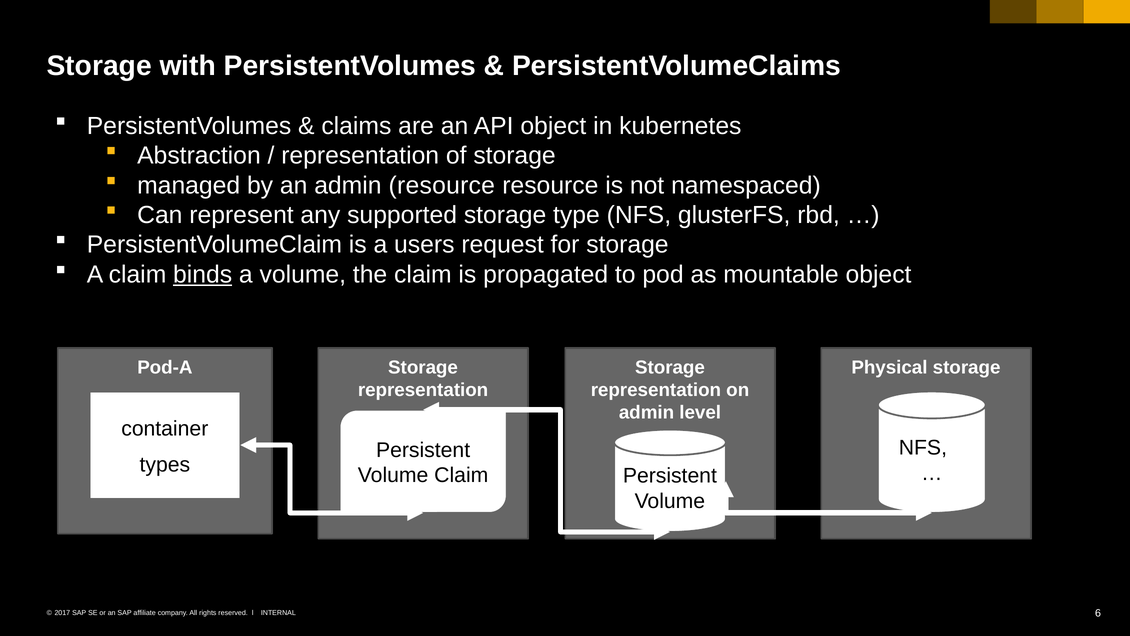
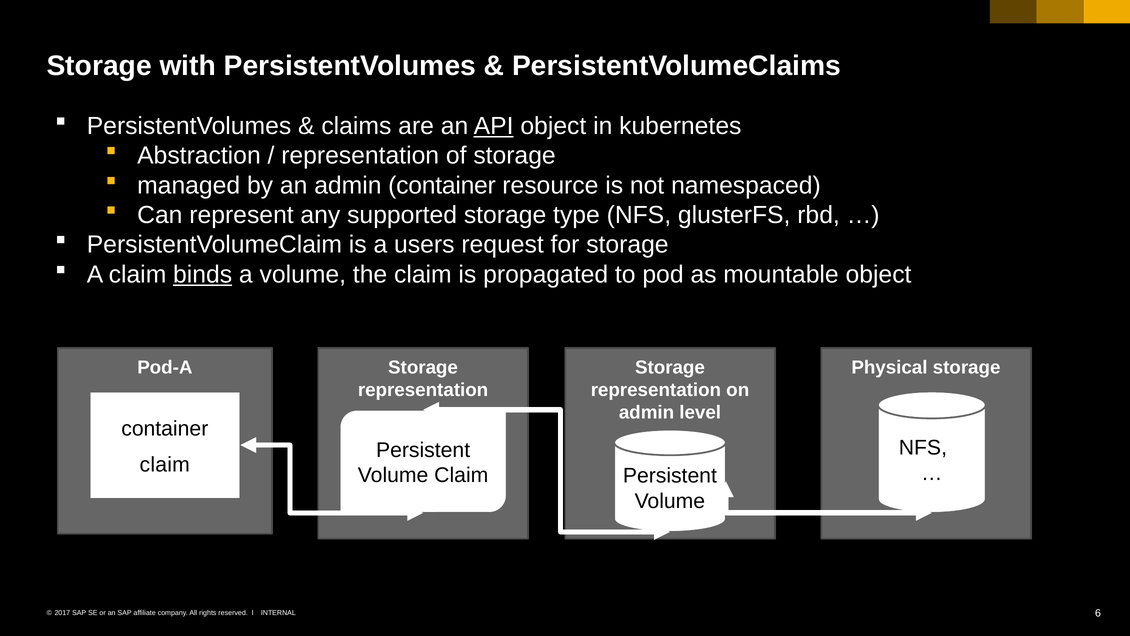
API underline: none -> present
admin resource: resource -> container
types at (165, 464): types -> claim
